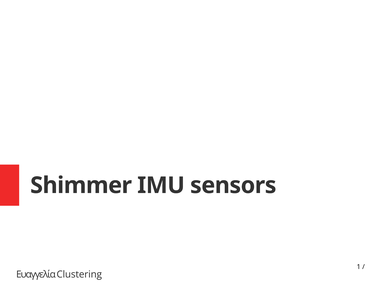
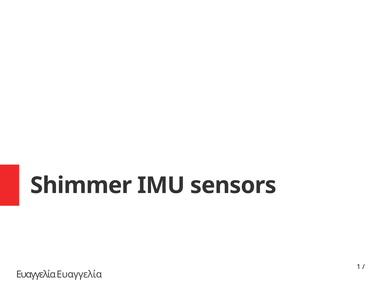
Ευαγγελία Clustering: Clustering -> Ευαγγελία
